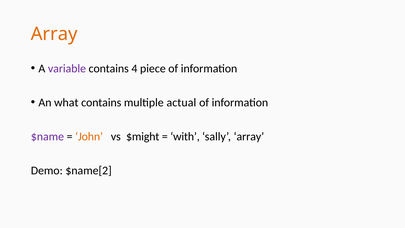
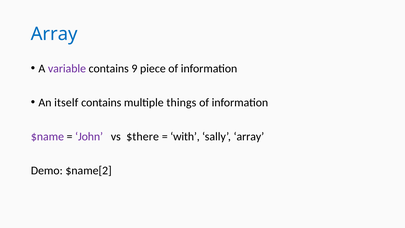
Array at (54, 34) colour: orange -> blue
4: 4 -> 9
what: what -> itself
actual: actual -> things
John colour: orange -> purple
$might: $might -> $there
